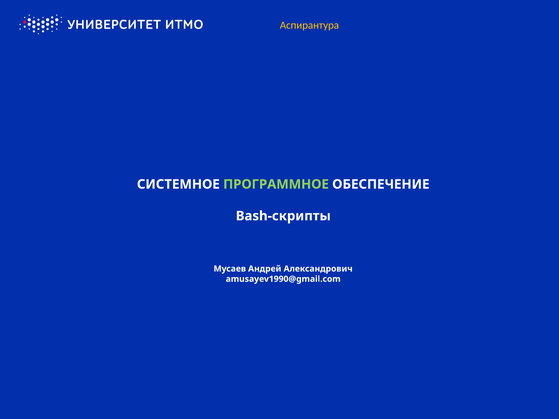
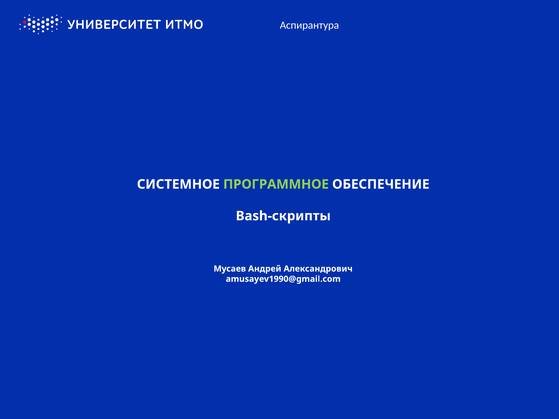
Аспирантура colour: yellow -> white
